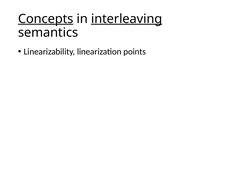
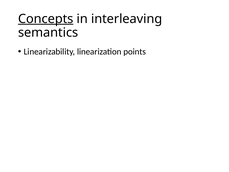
interleaving underline: present -> none
